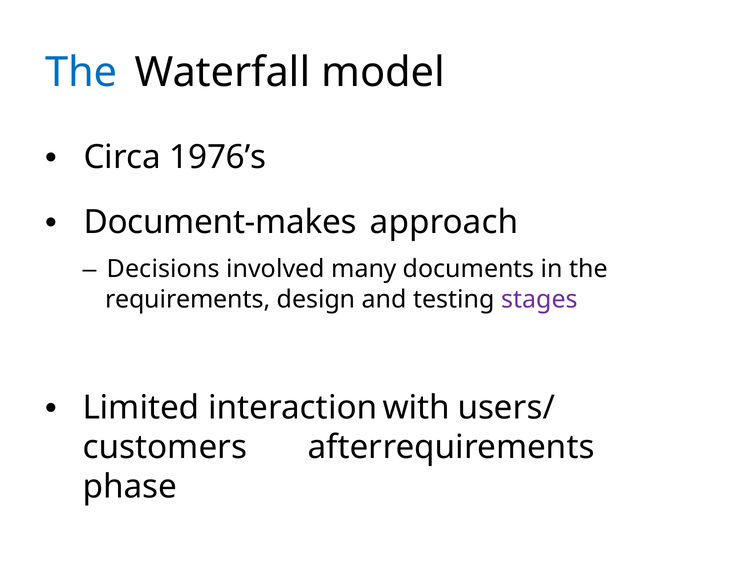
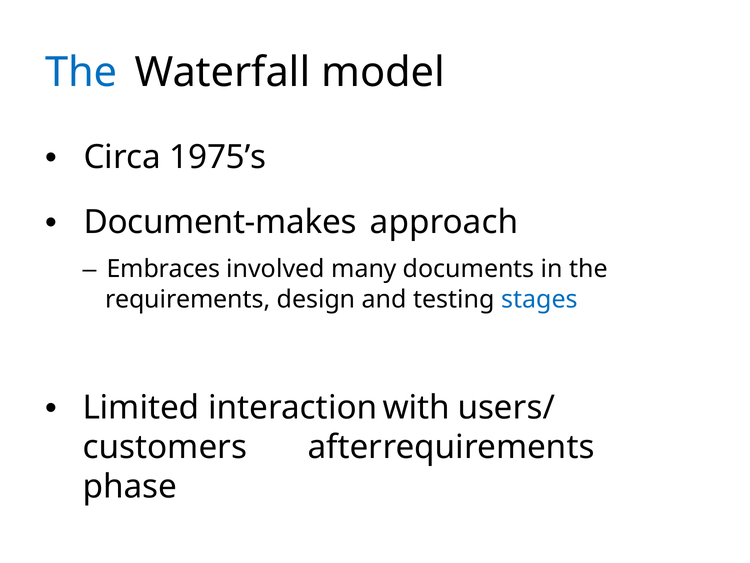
1976’s: 1976’s -> 1975’s
Decisions: Decisions -> Embraces
stages colour: purple -> blue
